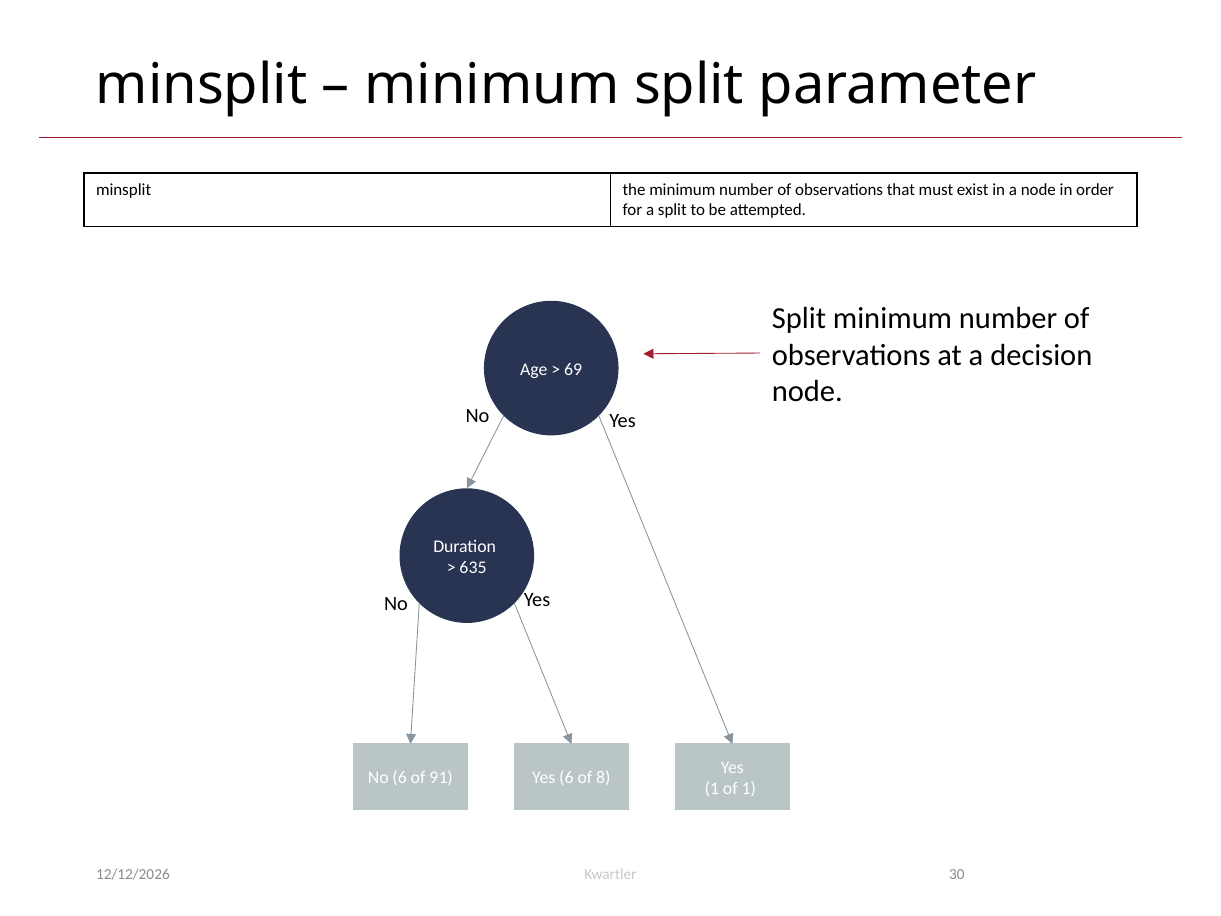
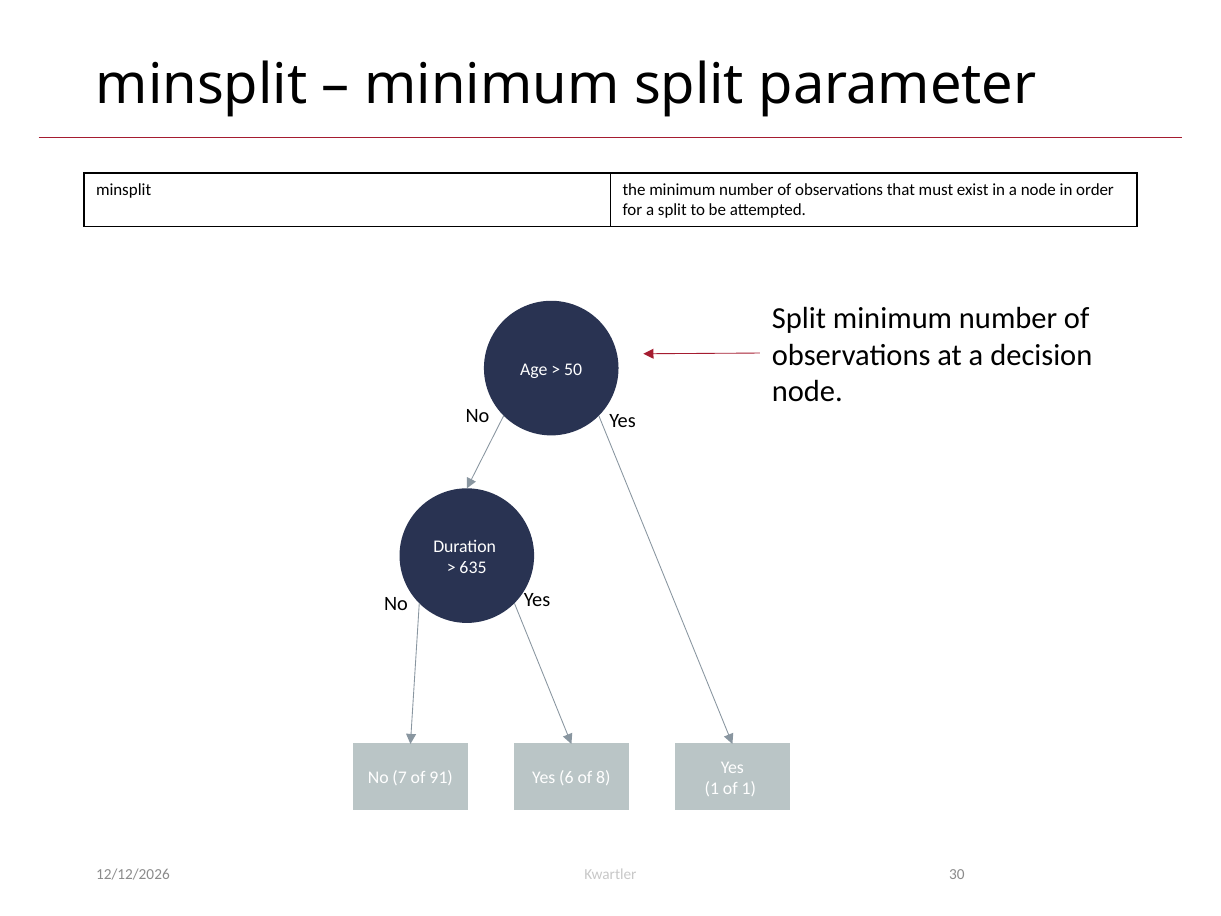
69: 69 -> 50
No 6: 6 -> 7
